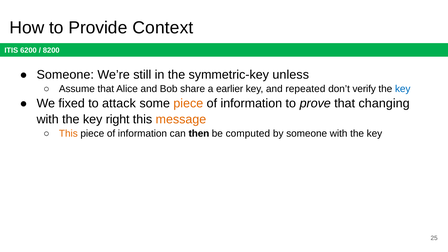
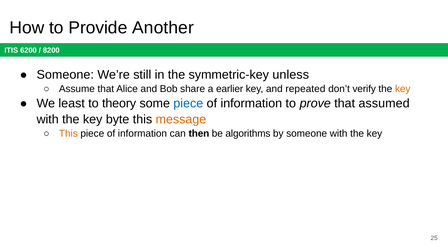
Context: Context -> Another
key at (403, 89) colour: blue -> orange
fixed: fixed -> least
attack: attack -> theory
piece at (188, 103) colour: orange -> blue
changing: changing -> assumed
right: right -> byte
computed: computed -> algorithms
